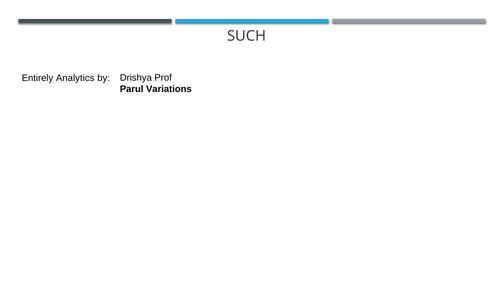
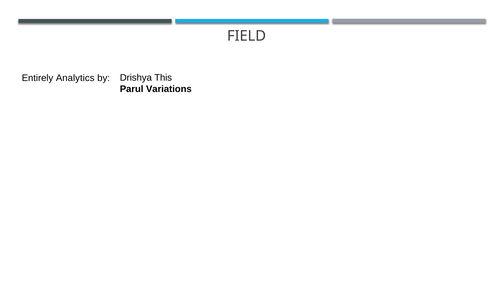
SUCH: SUCH -> FIELD
Prof: Prof -> This
